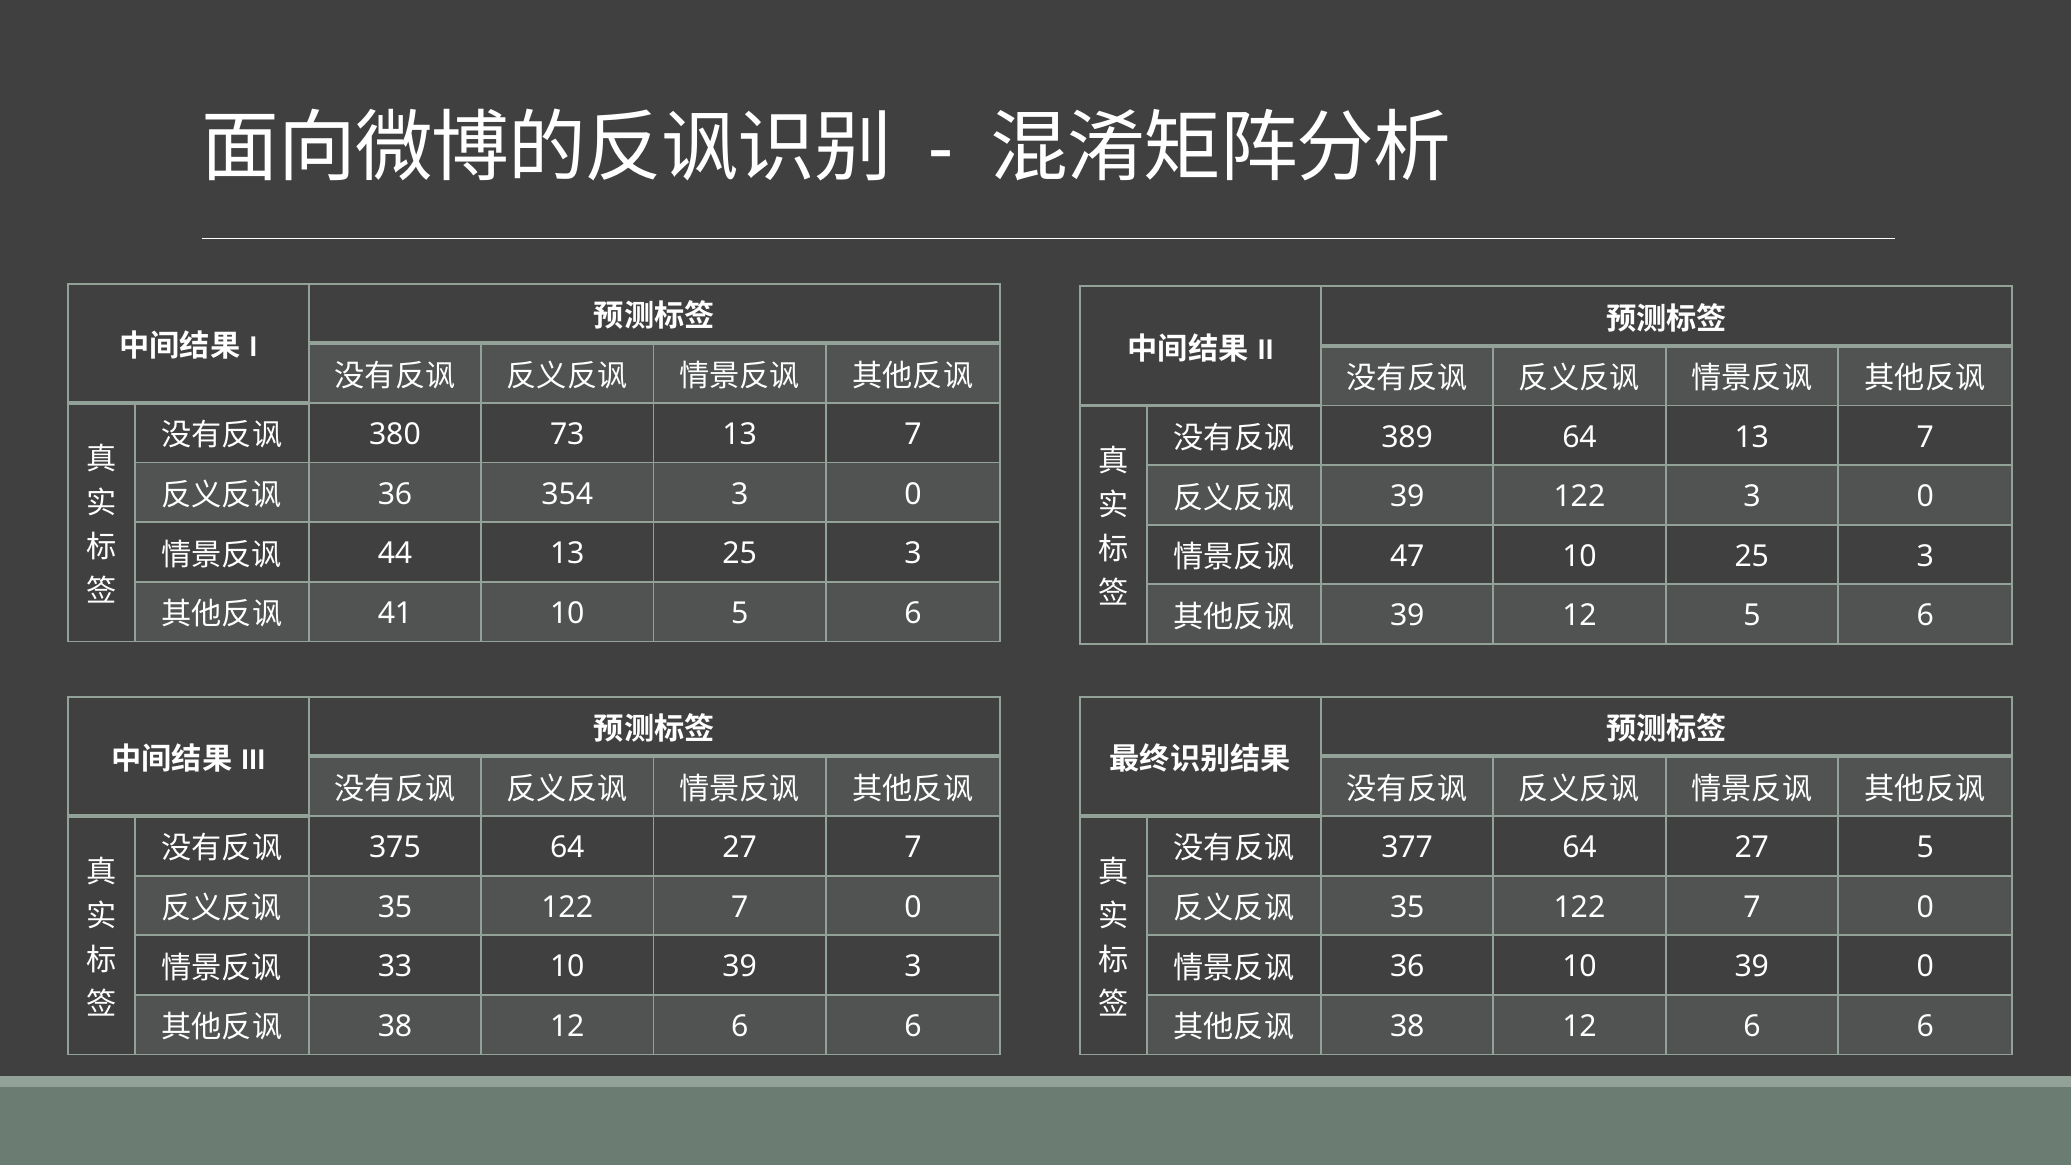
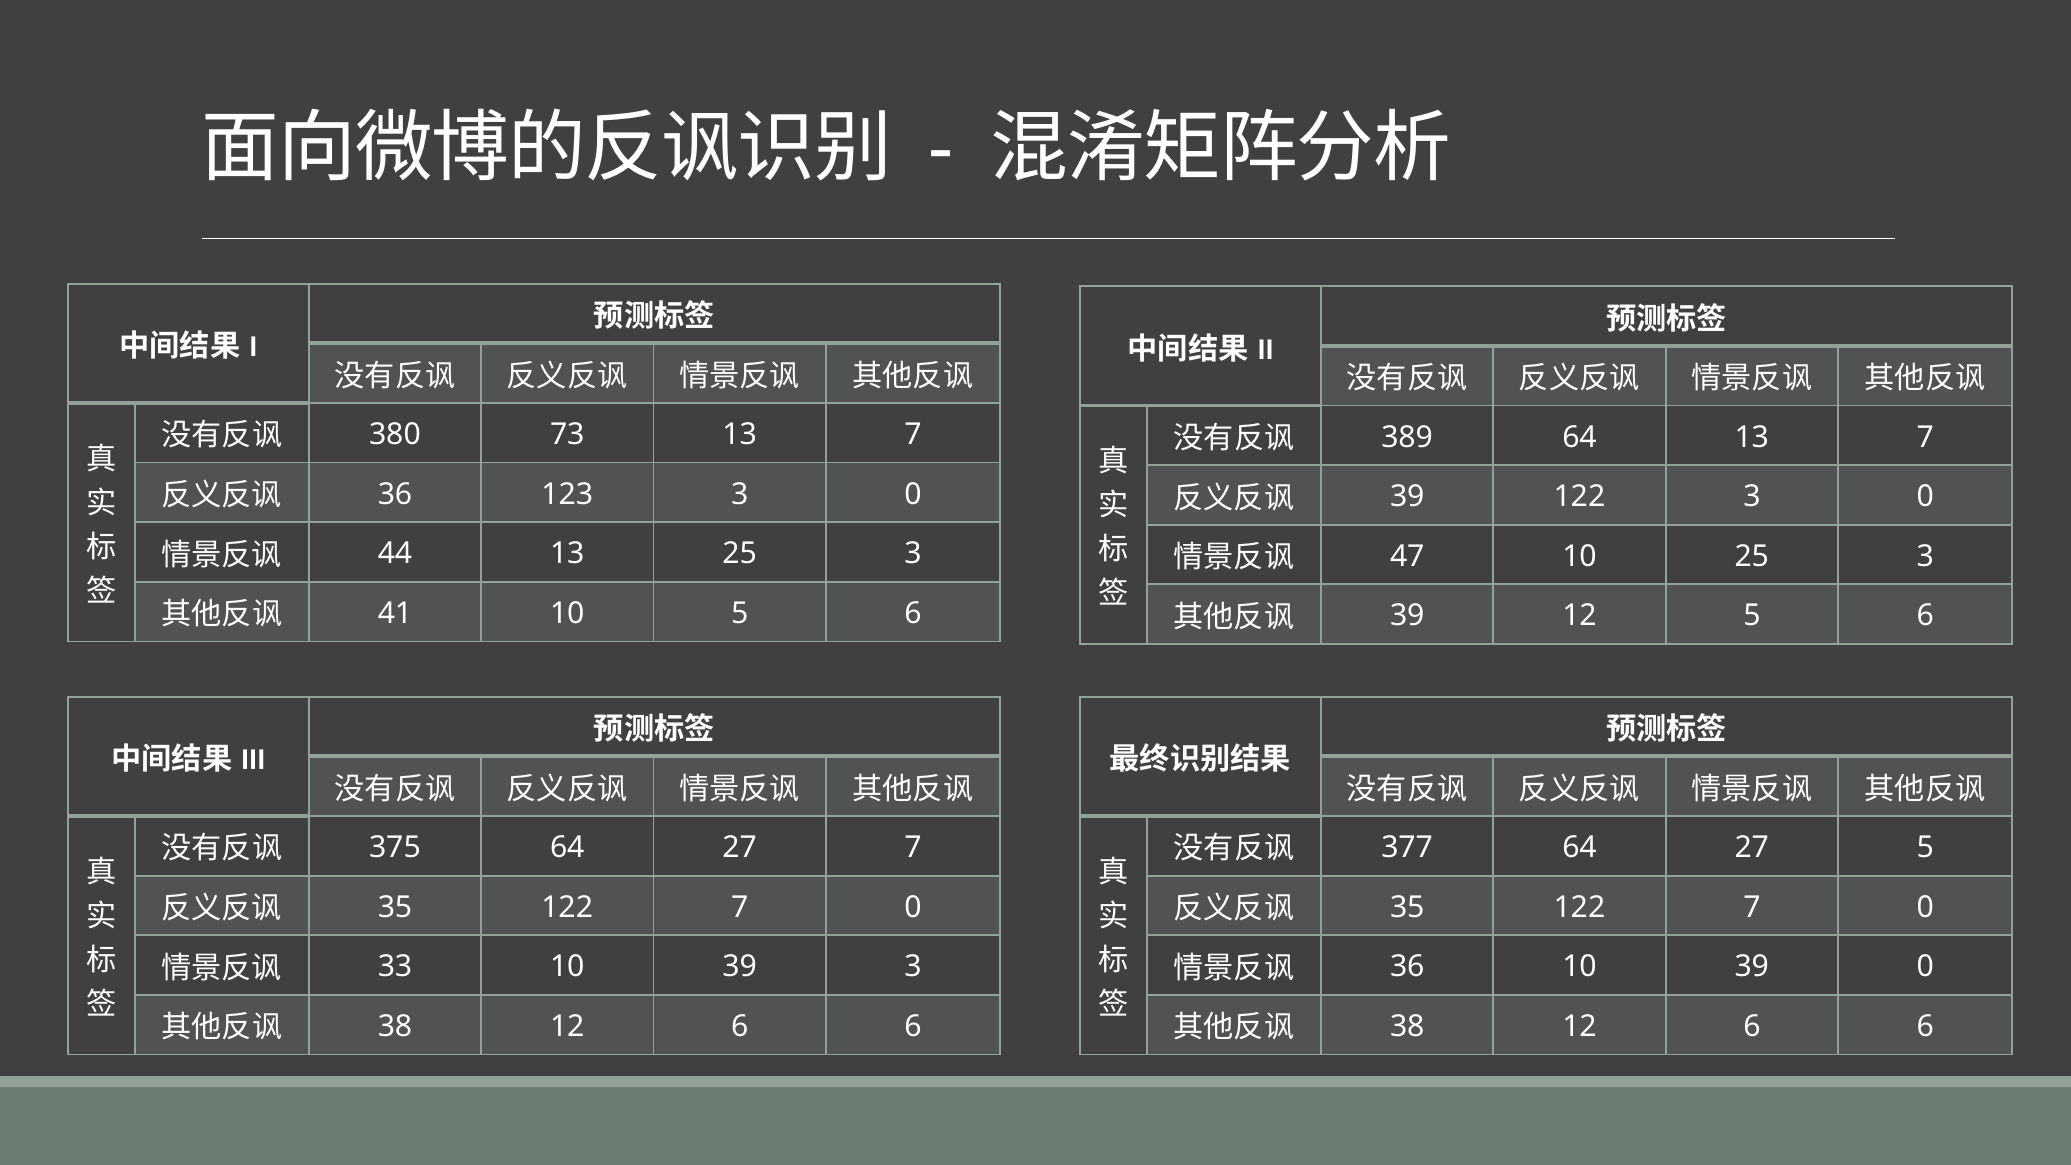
354: 354 -> 123
